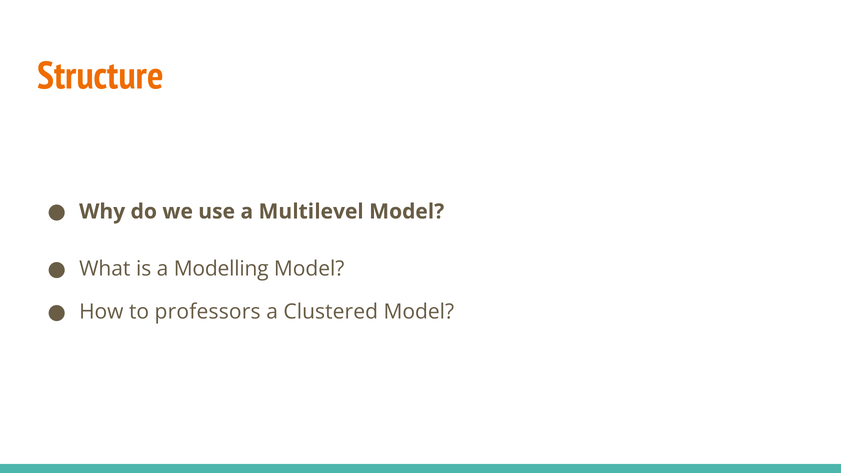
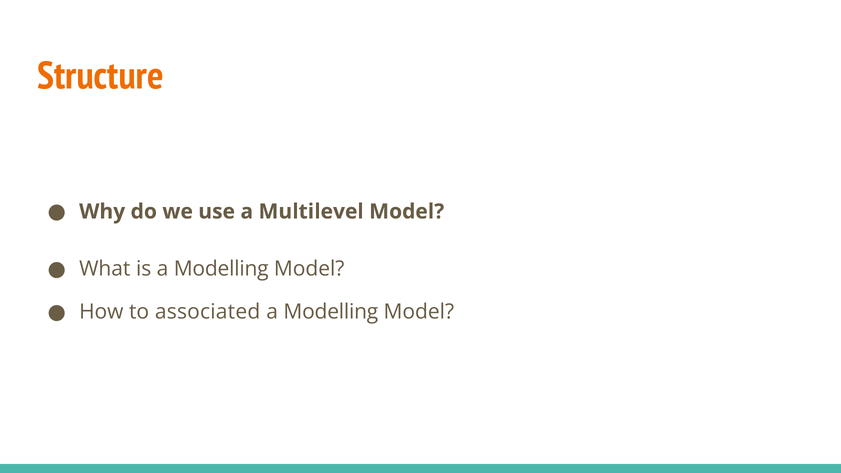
professors: professors -> associated
Clustered at (331, 312): Clustered -> Modelling
